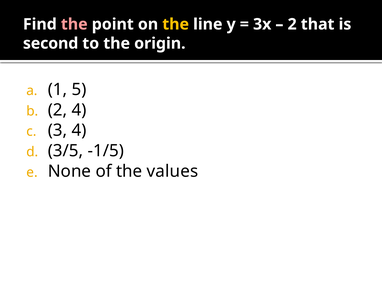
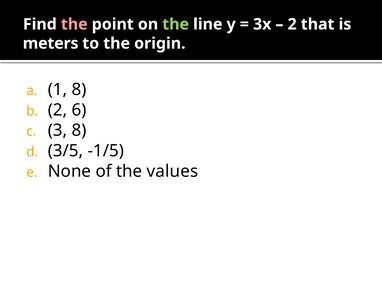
the at (176, 24) colour: yellow -> light green
second: second -> meters
1 5: 5 -> 8
2 4: 4 -> 6
3 4: 4 -> 8
